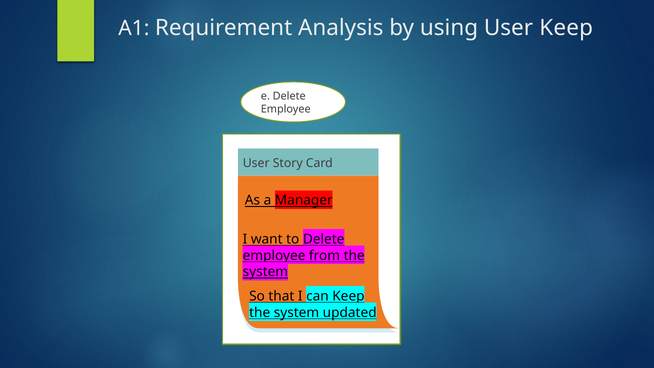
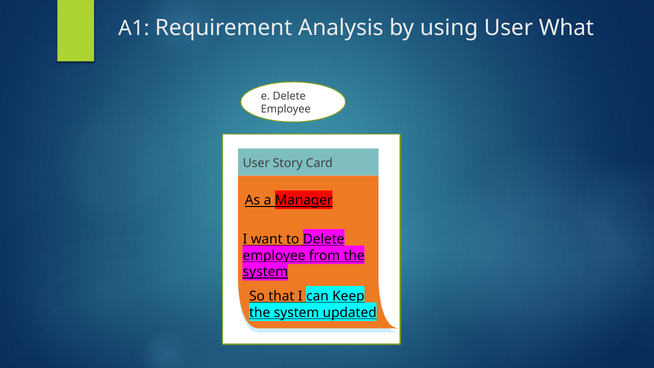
User Keep: Keep -> What
